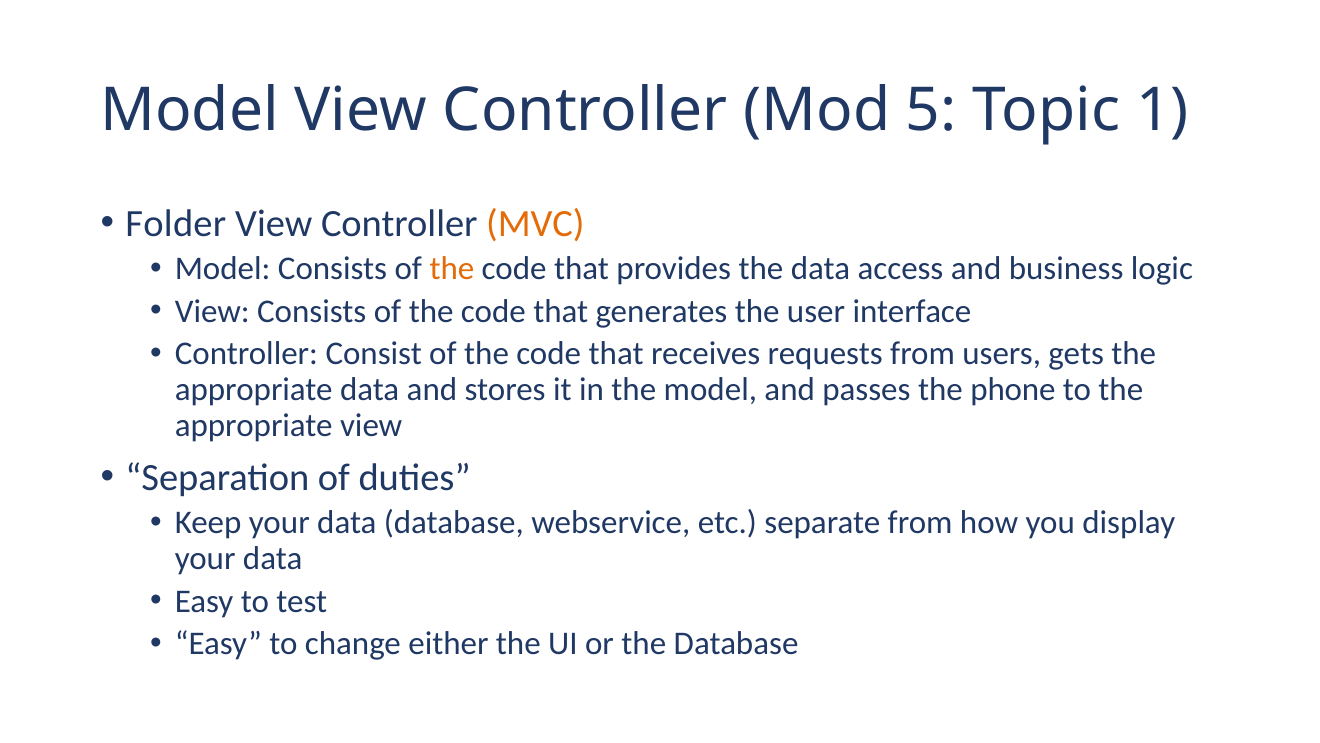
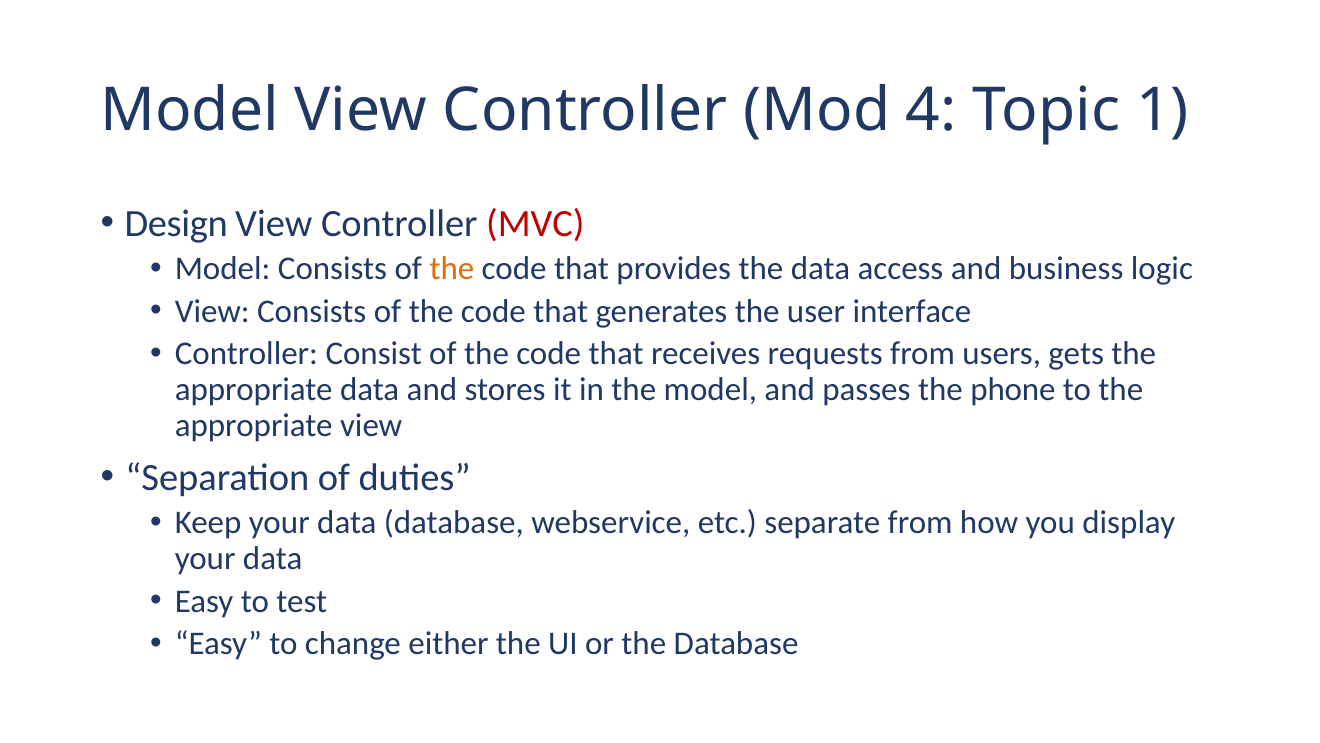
5: 5 -> 4
Folder: Folder -> Design
MVC colour: orange -> red
